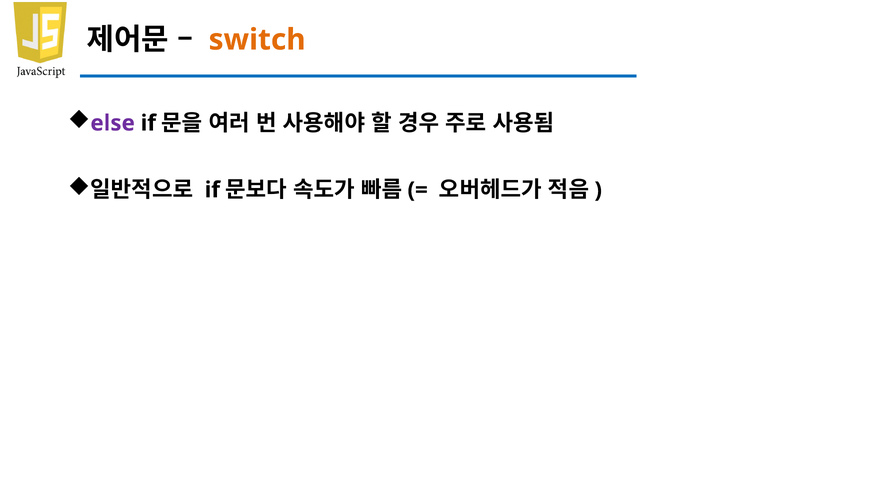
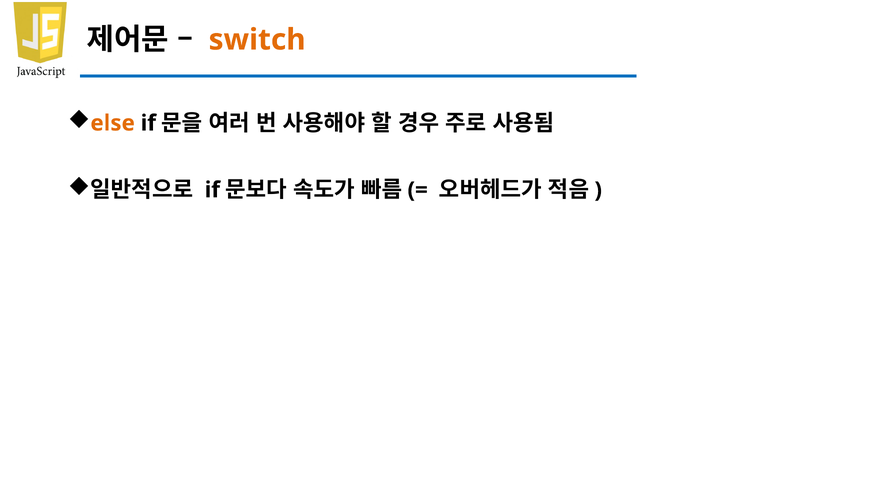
else colour: purple -> orange
